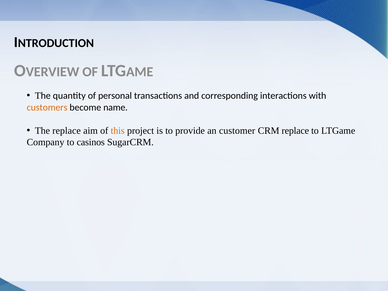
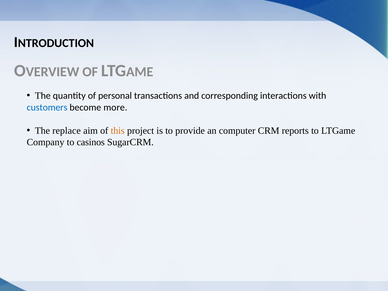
customers colour: orange -> blue
name: name -> more
customer: customer -> computer
CRM replace: replace -> reports
